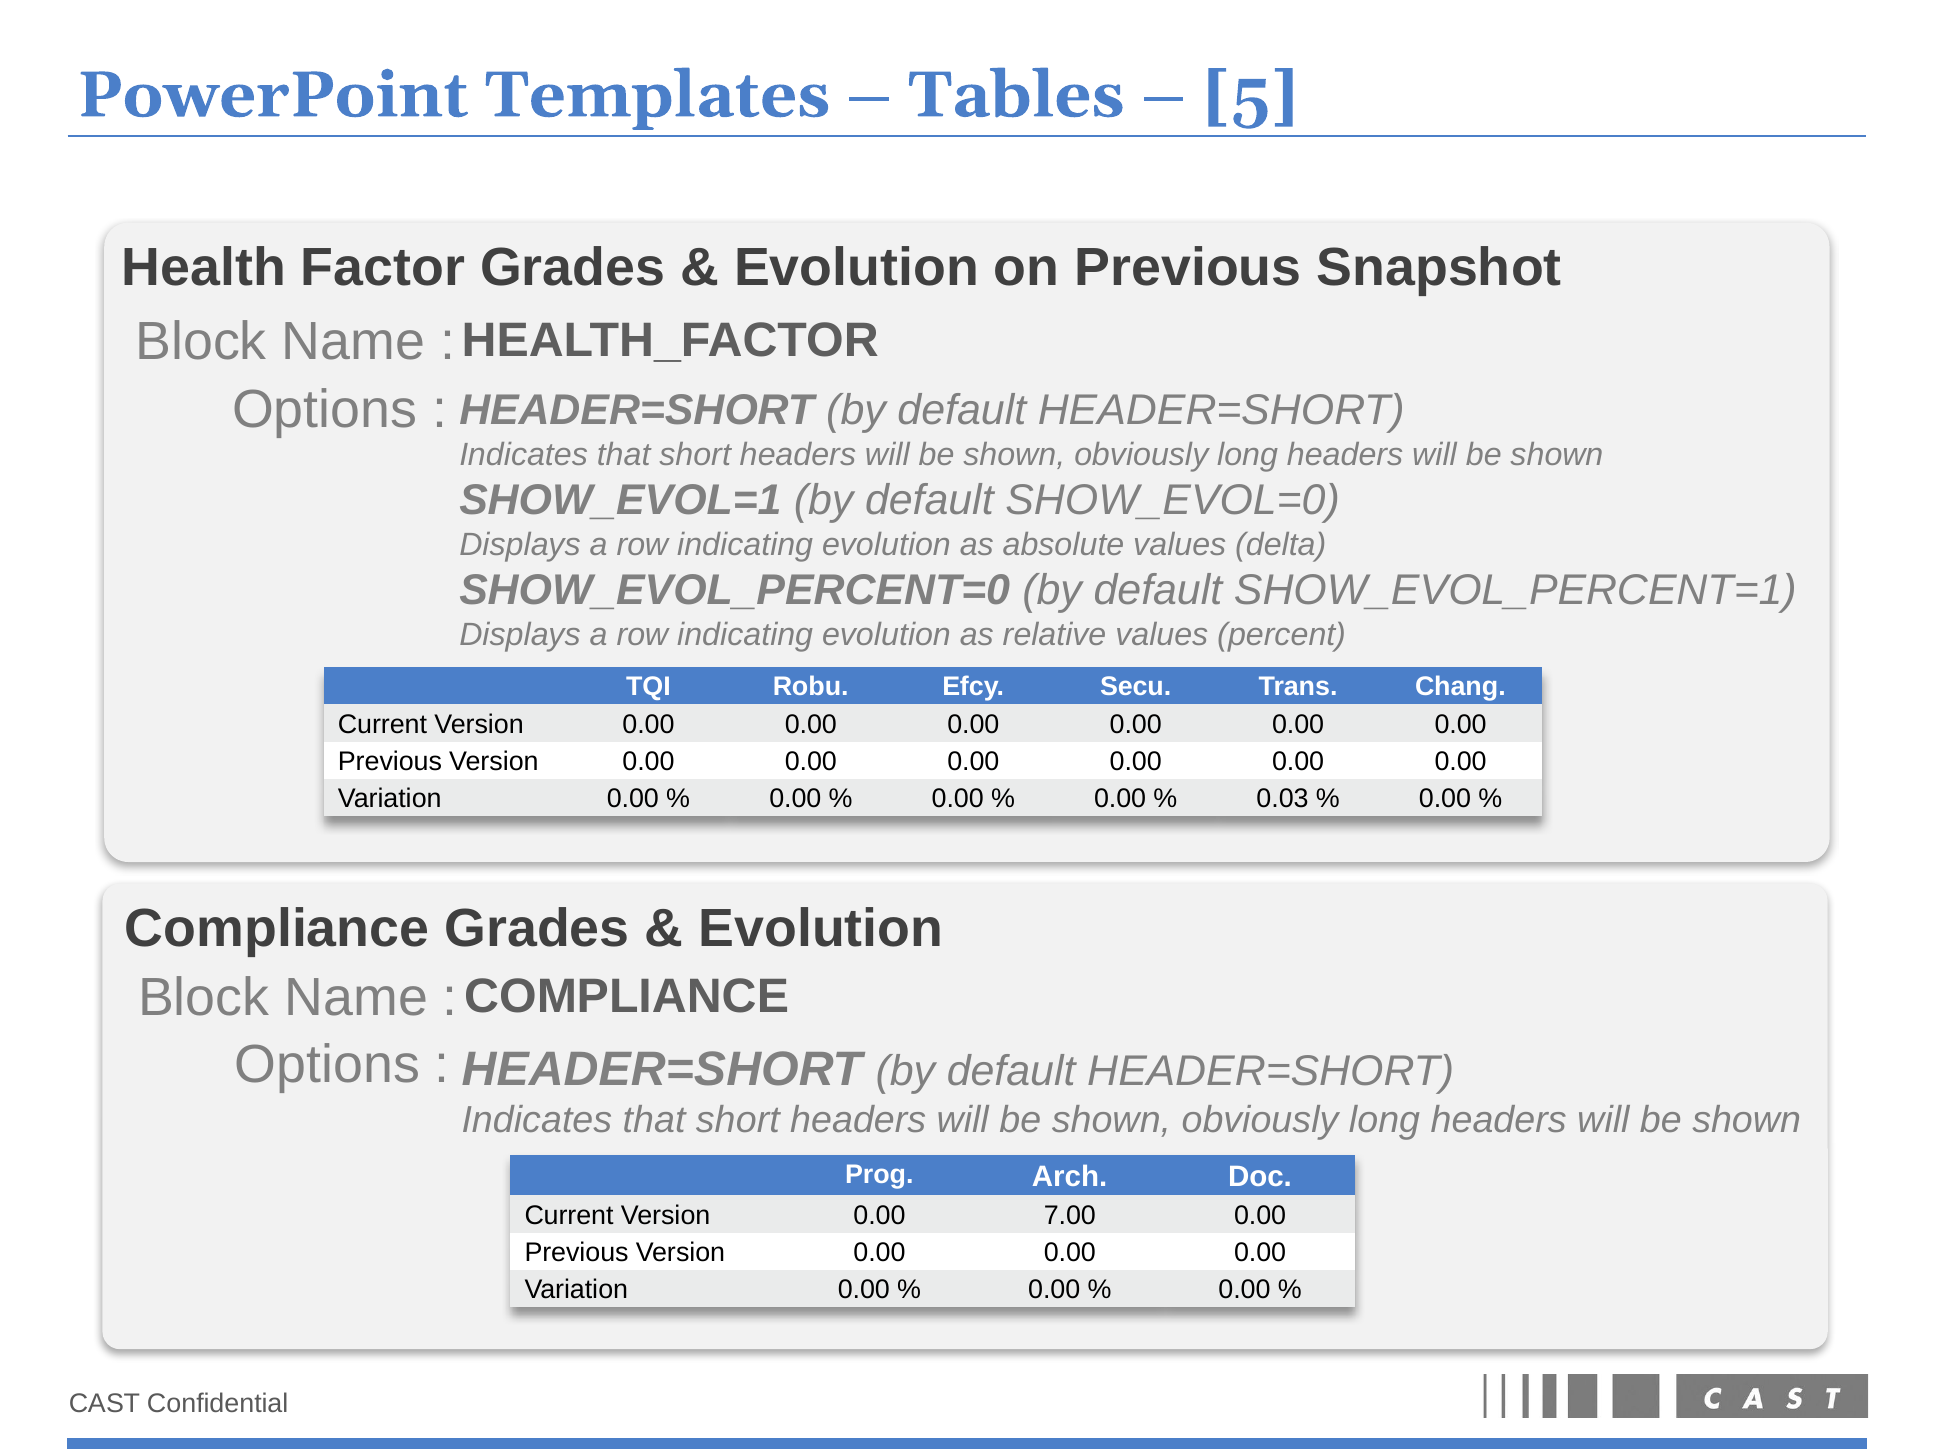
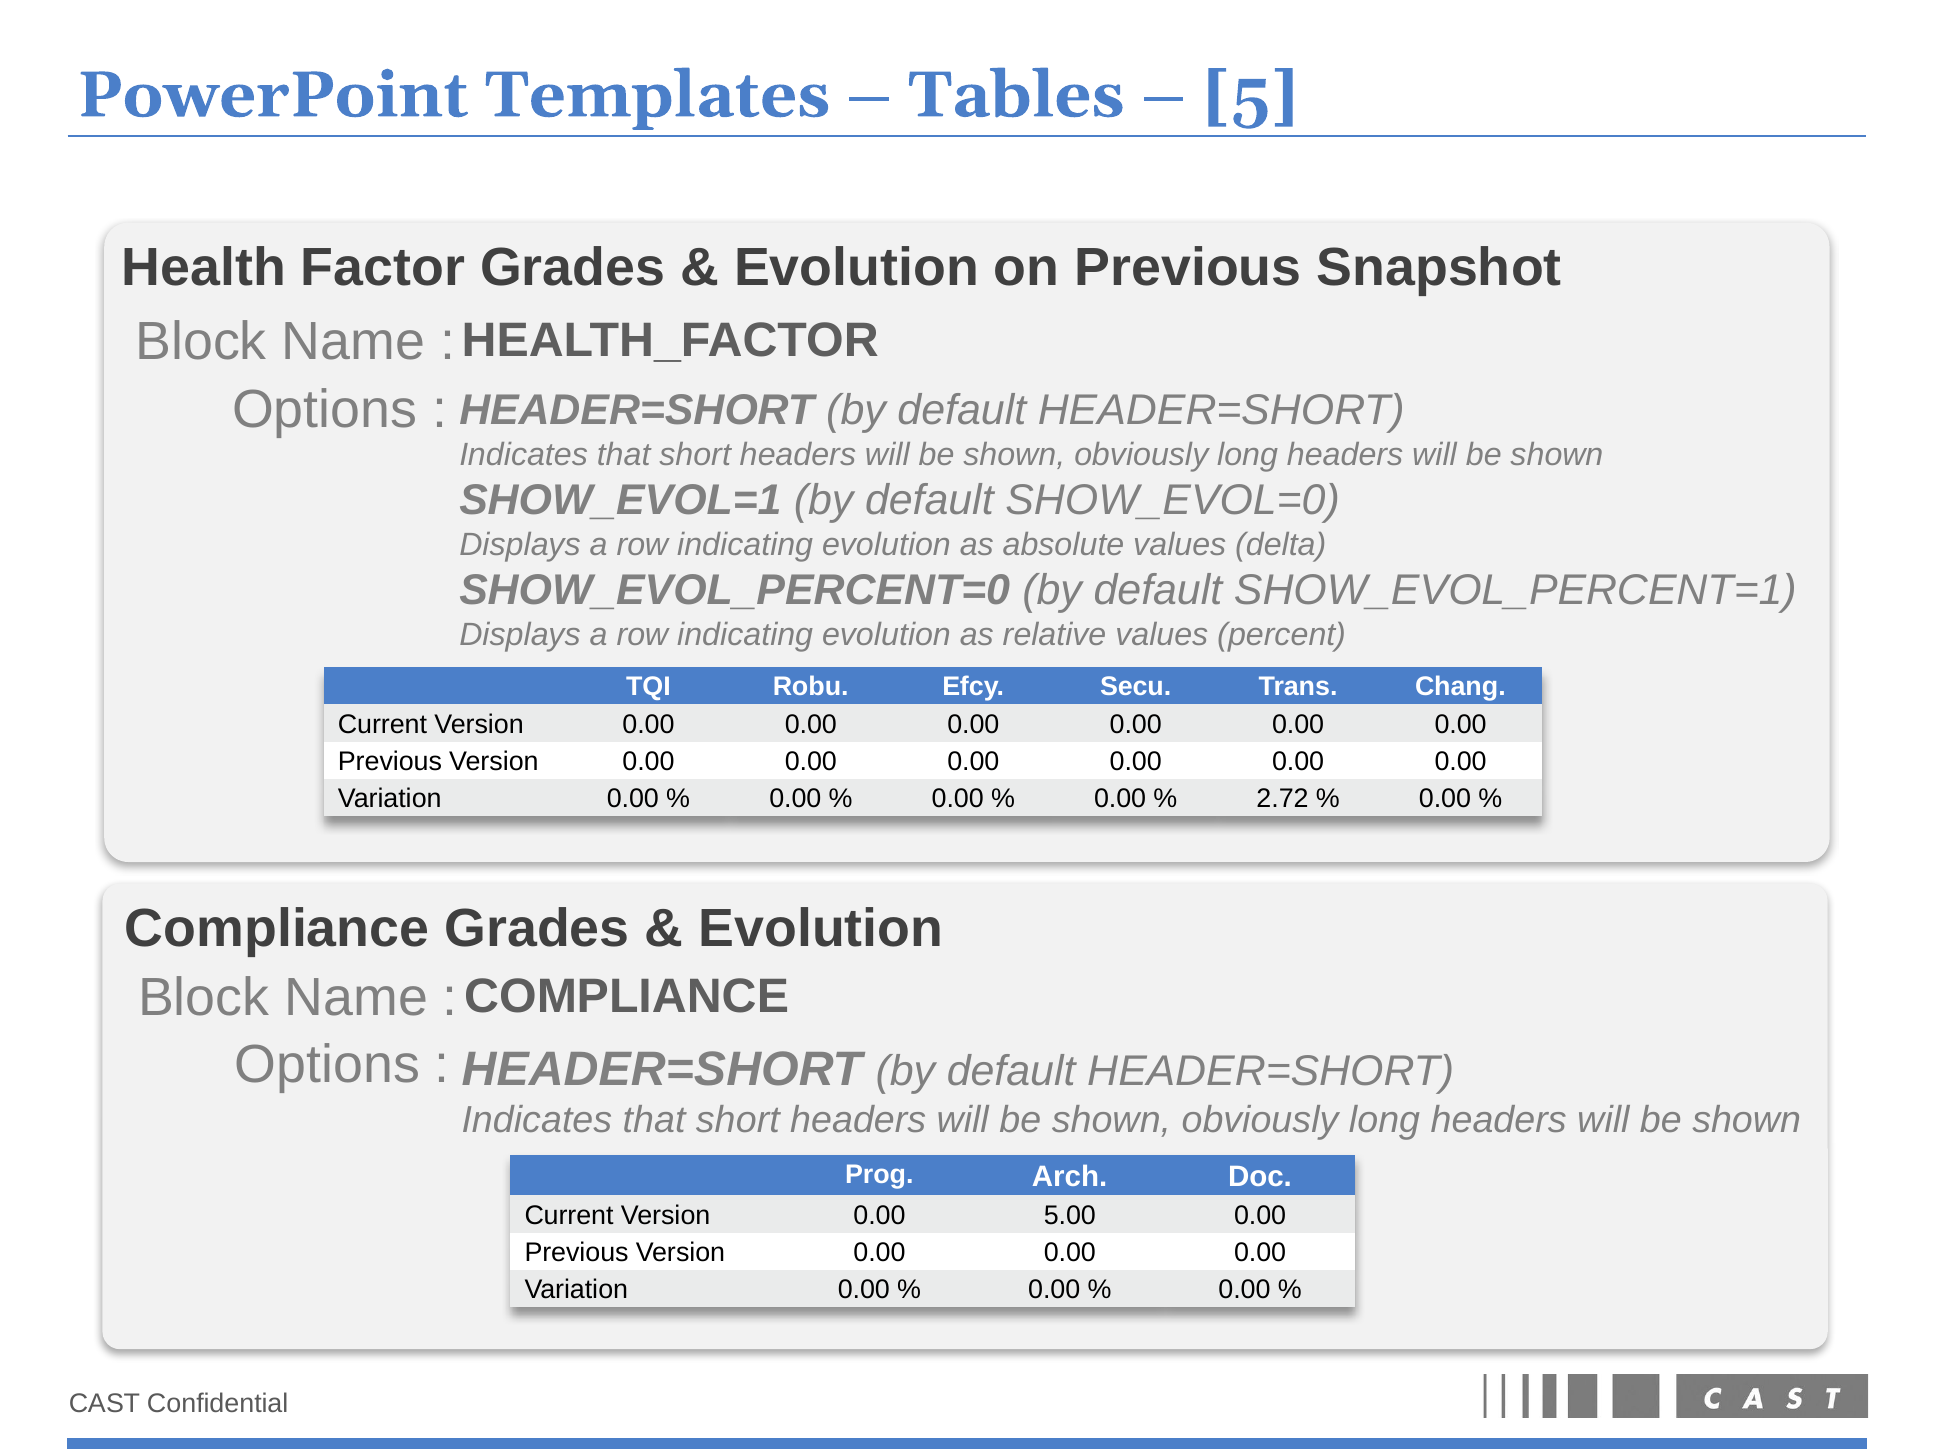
0.03: 0.03 -> 2.72
7.00: 7.00 -> 5.00
